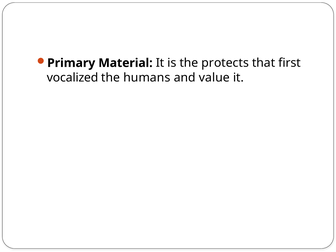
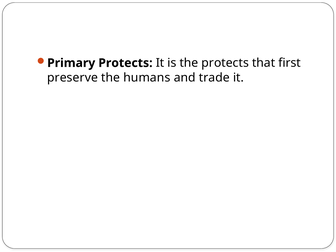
Primary Material: Material -> Protects
vocalized: vocalized -> preserve
value: value -> trade
